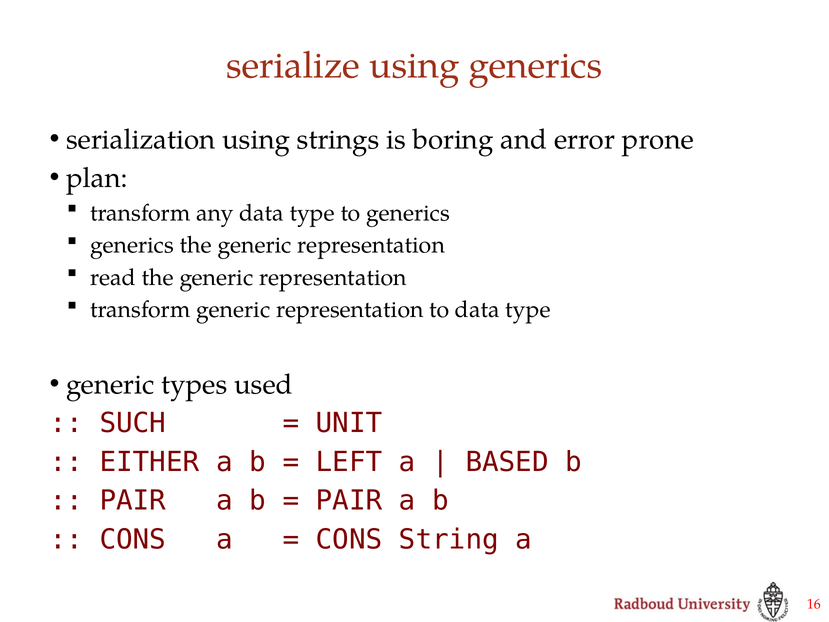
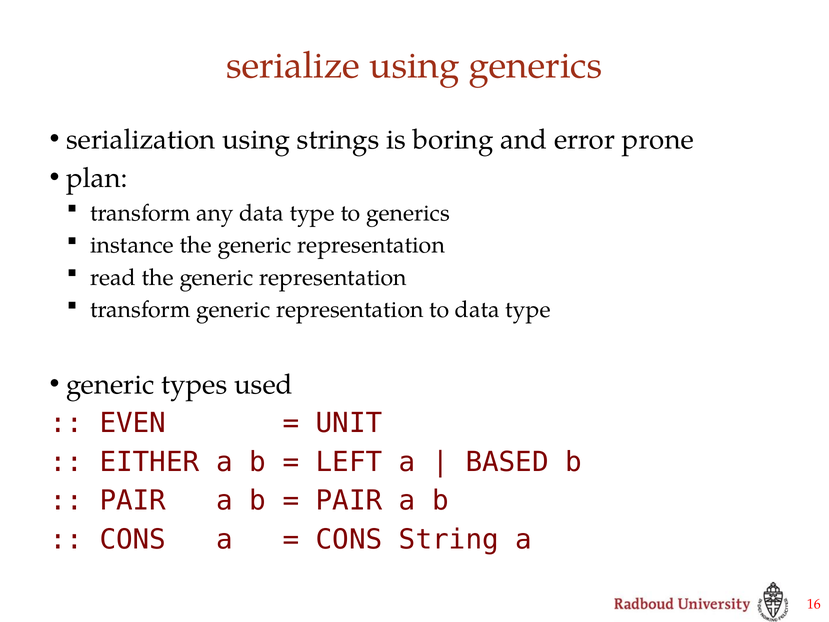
generics at (132, 245): generics -> instance
SUCH: SUCH -> EVEN
